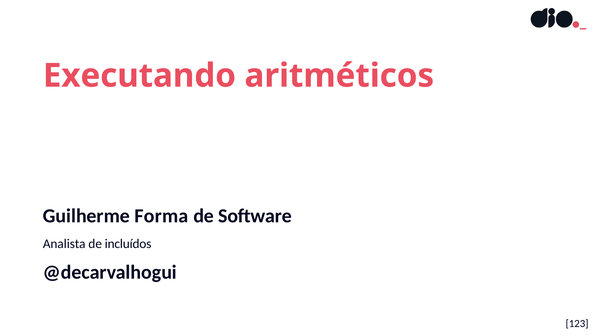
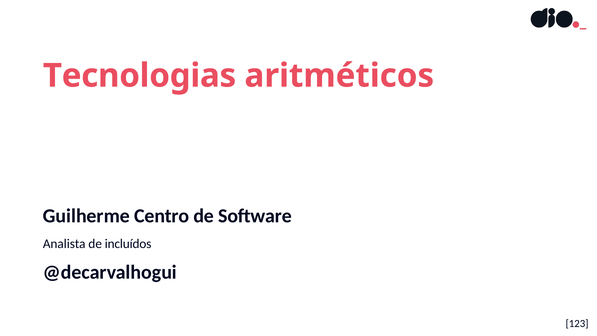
Executando: Executando -> Tecnologias
Forma: Forma -> Centro
